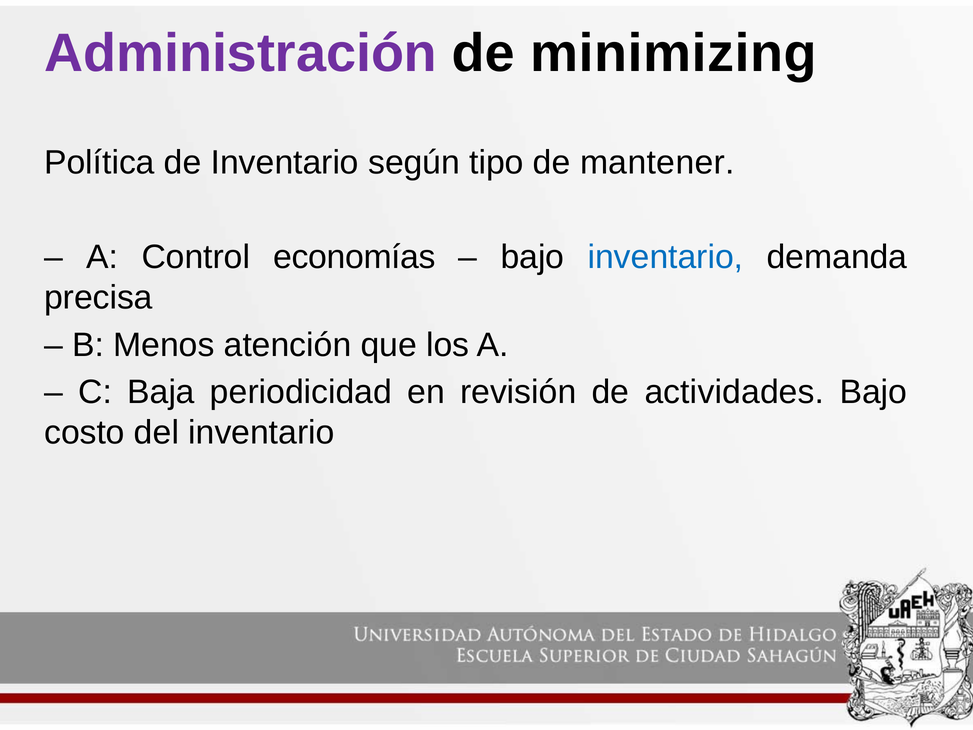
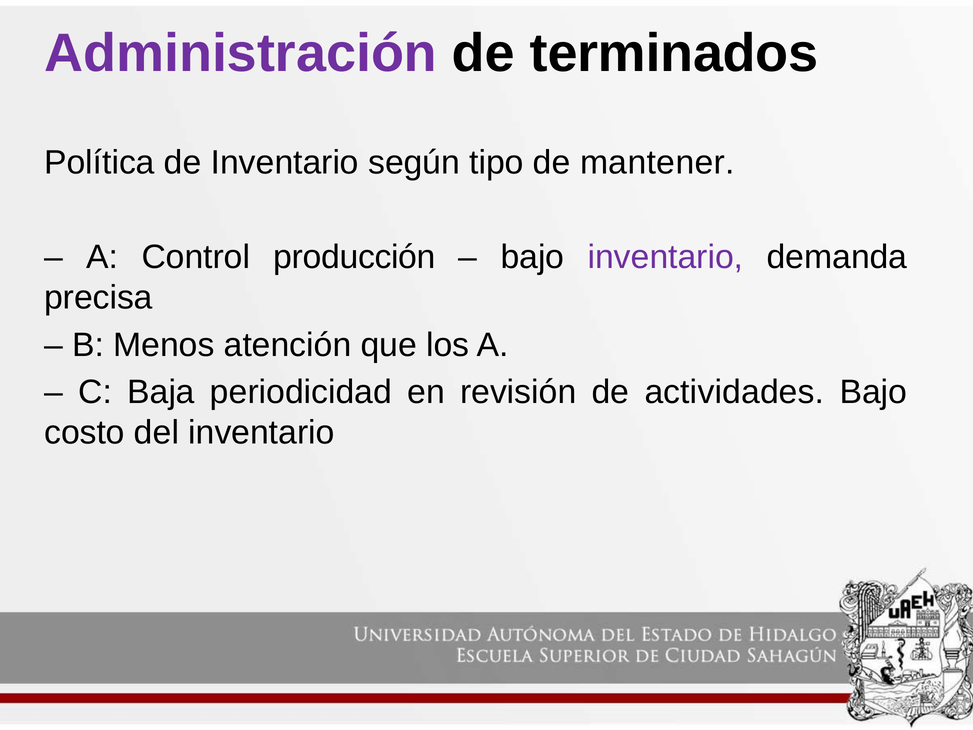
minimizing: minimizing -> terminados
economías: economías -> producción
inventario at (666, 257) colour: blue -> purple
